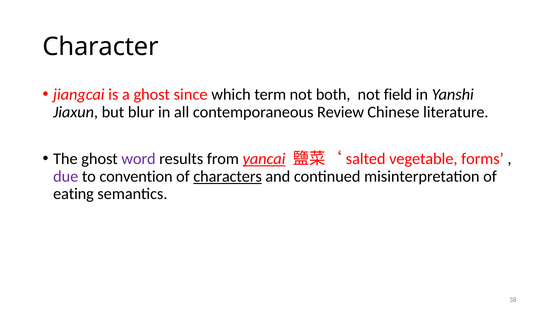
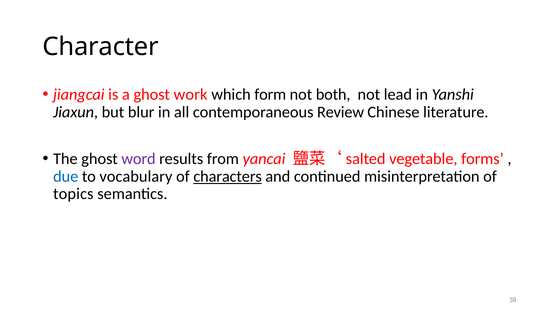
since: since -> work
term: term -> form
field: field -> lead
yancai underline: present -> none
due colour: purple -> blue
convention: convention -> vocabulary
eating: eating -> topics
